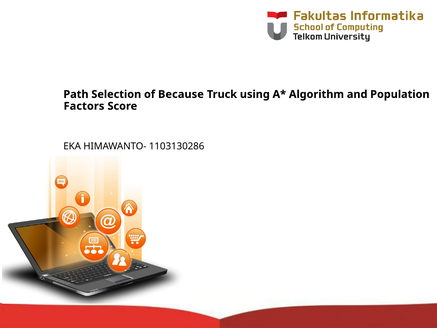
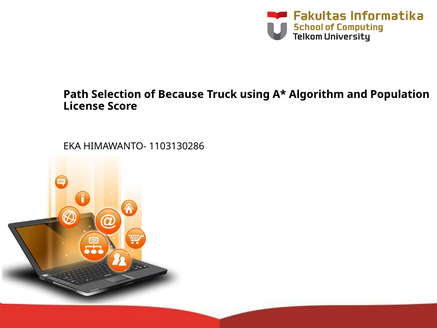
Factors: Factors -> License
